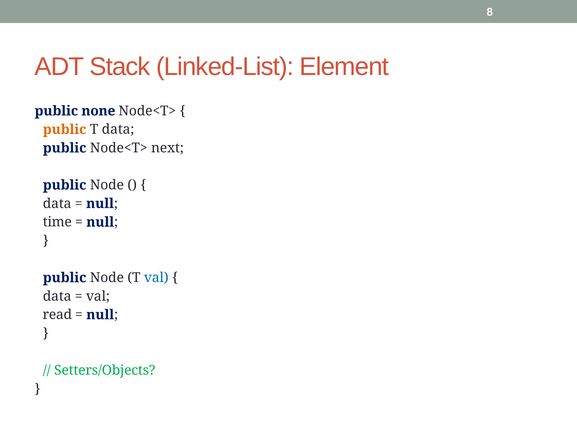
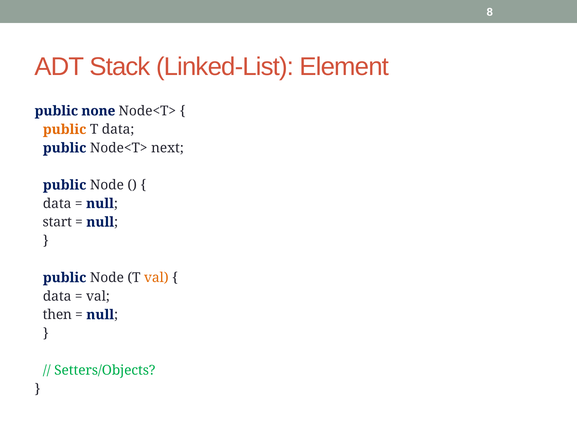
time: time -> start
val at (156, 278) colour: blue -> orange
read: read -> then
